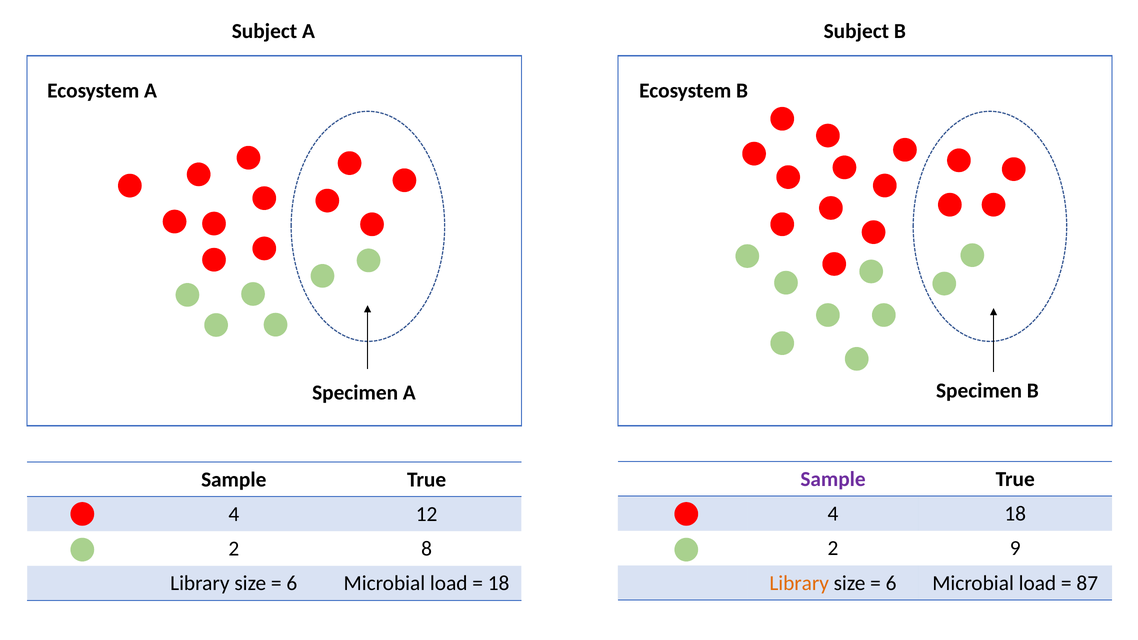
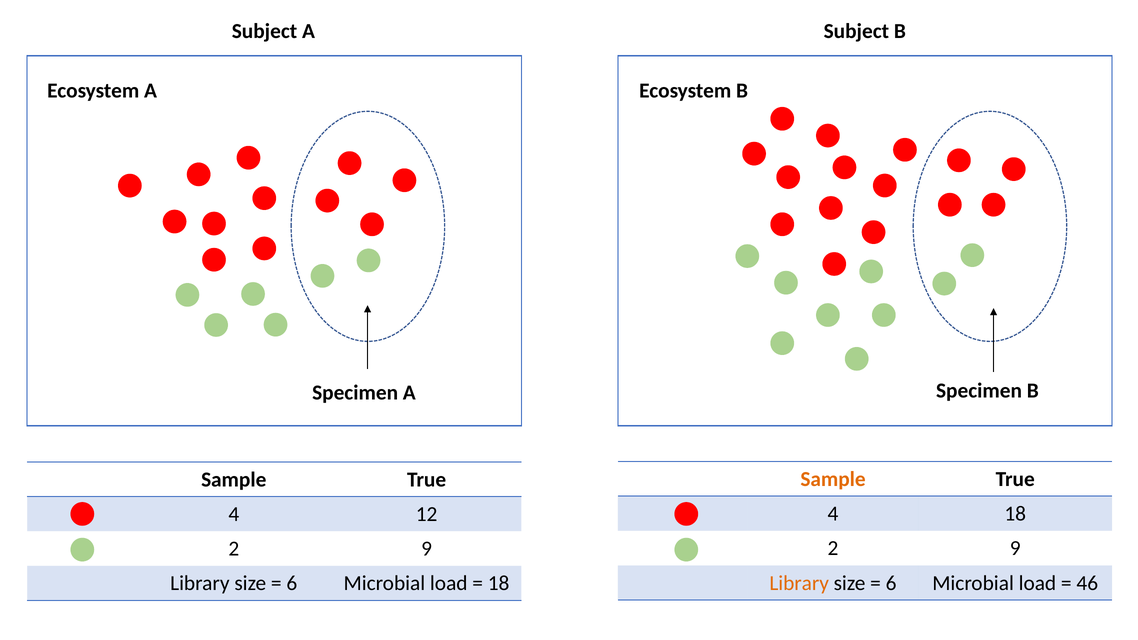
Sample at (833, 479) colour: purple -> orange
8 at (427, 549): 8 -> 9
87: 87 -> 46
